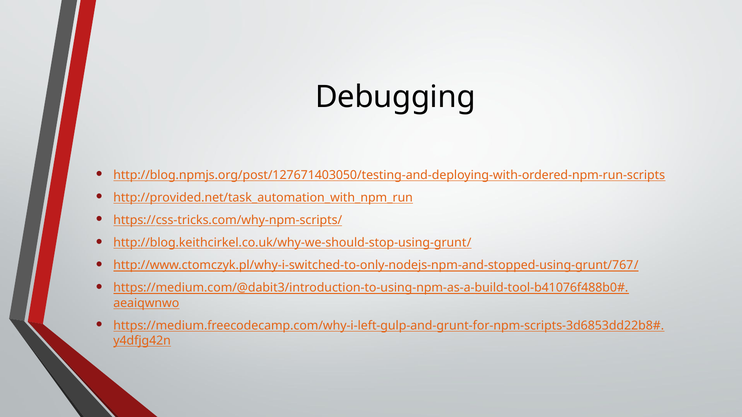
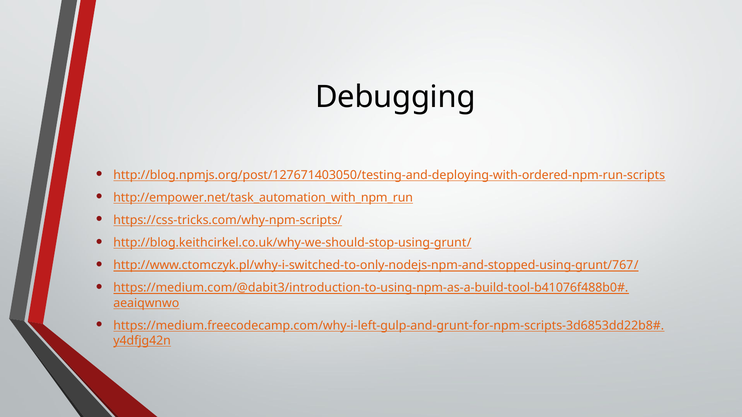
http://provided.net/task_automation_with_npm_run: http://provided.net/task_automation_with_npm_run -> http://empower.net/task_automation_with_npm_run
